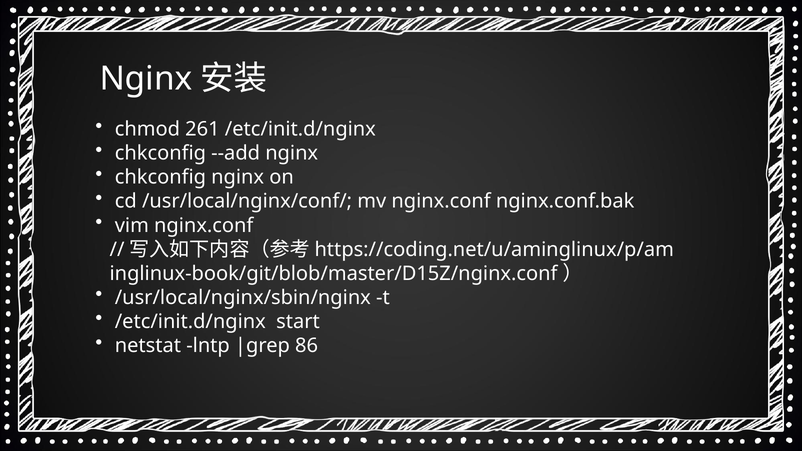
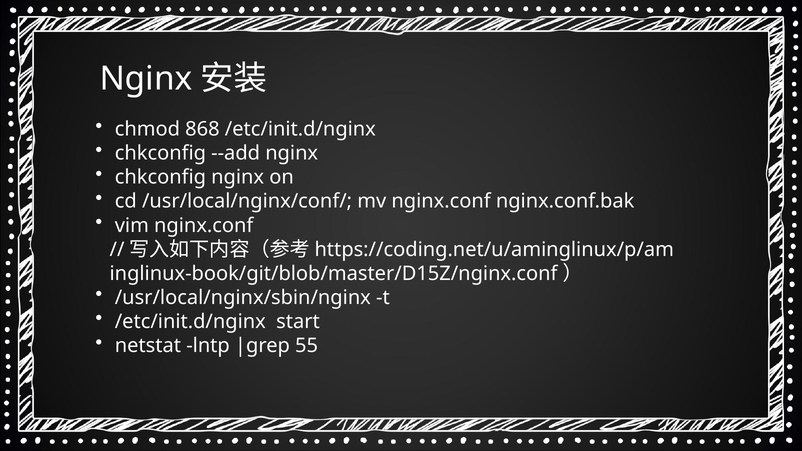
261: 261 -> 868
86: 86 -> 55
